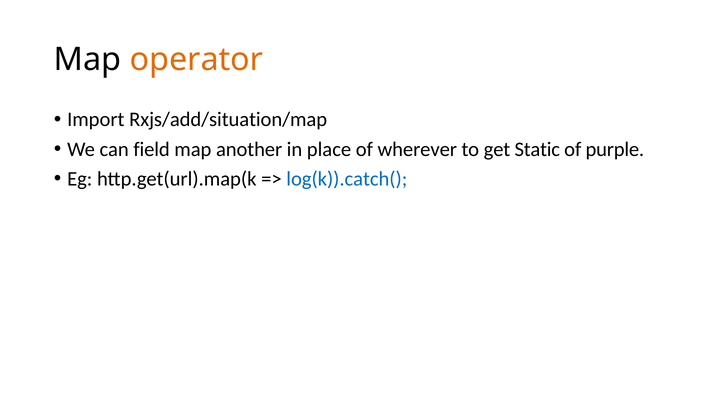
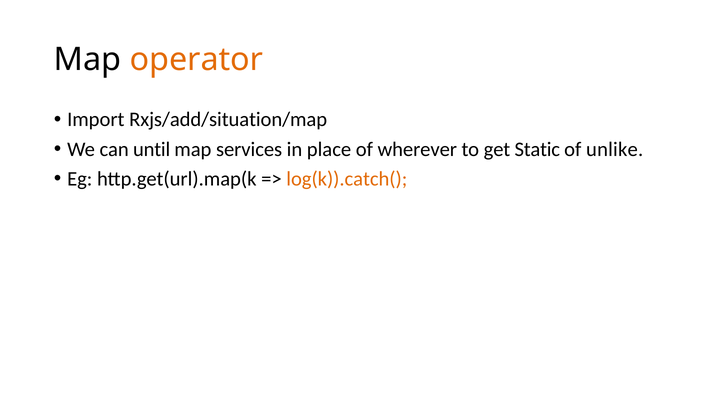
field: field -> until
another: another -> services
purple: purple -> unlike
log(k)).catch( colour: blue -> orange
